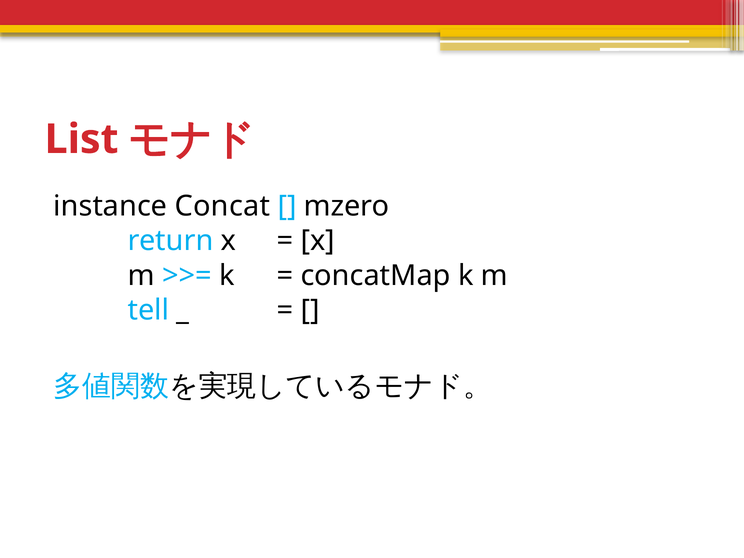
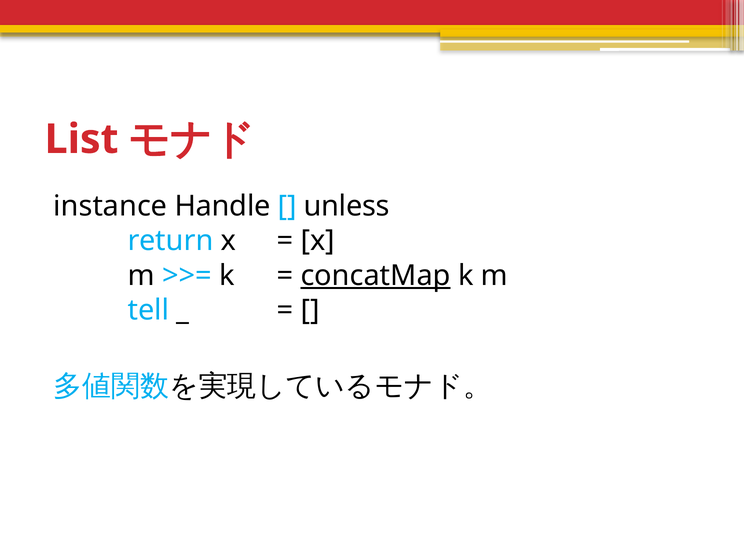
Concat: Concat -> Handle
mzero: mzero -> unless
concatMap underline: none -> present
